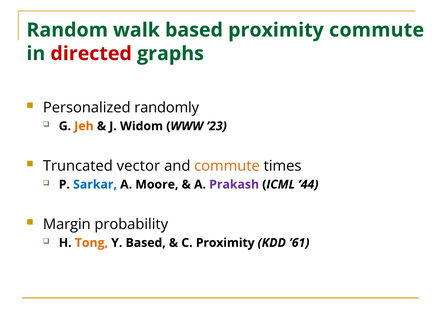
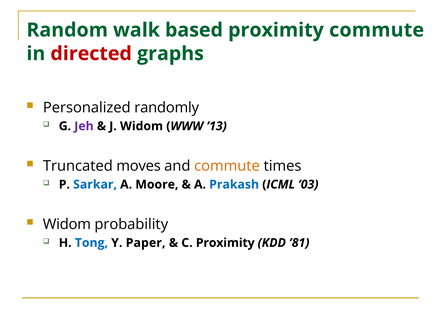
Jeh colour: orange -> purple
’23: ’23 -> ’13
vector: vector -> moves
Prakash colour: purple -> blue
’44: ’44 -> ’03
Margin at (67, 224): Margin -> Widom
Tong colour: orange -> blue
Y Based: Based -> Paper
’61: ’61 -> ’81
